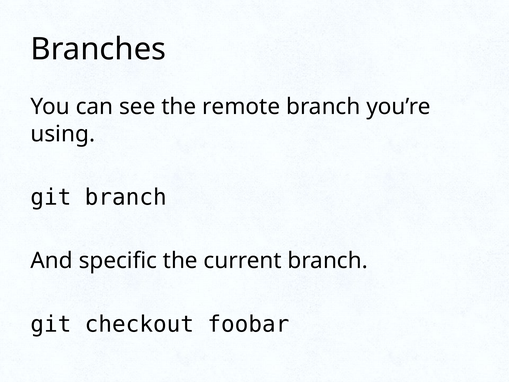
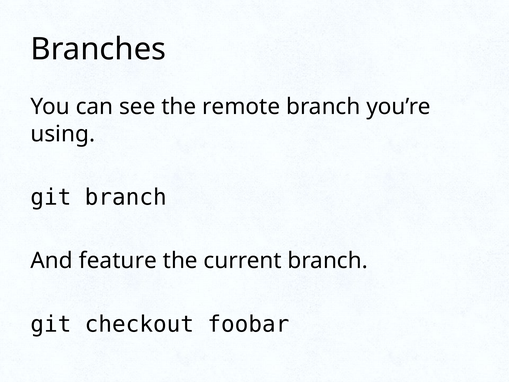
specific: specific -> feature
